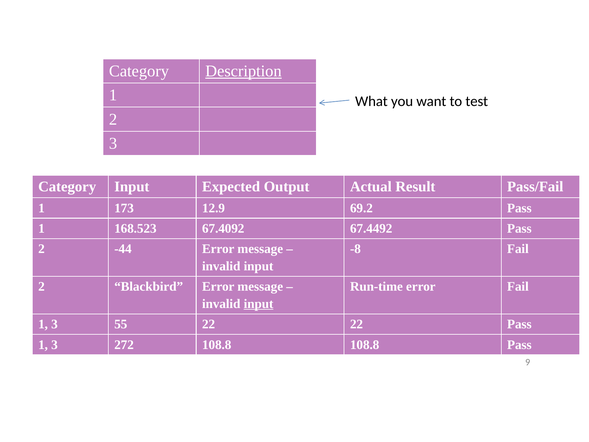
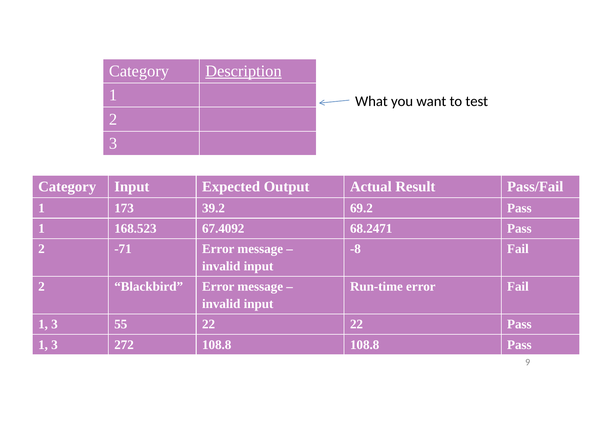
12.9: 12.9 -> 39.2
67.4492: 67.4492 -> 68.2471
-44: -44 -> -71
input at (259, 304) underline: present -> none
